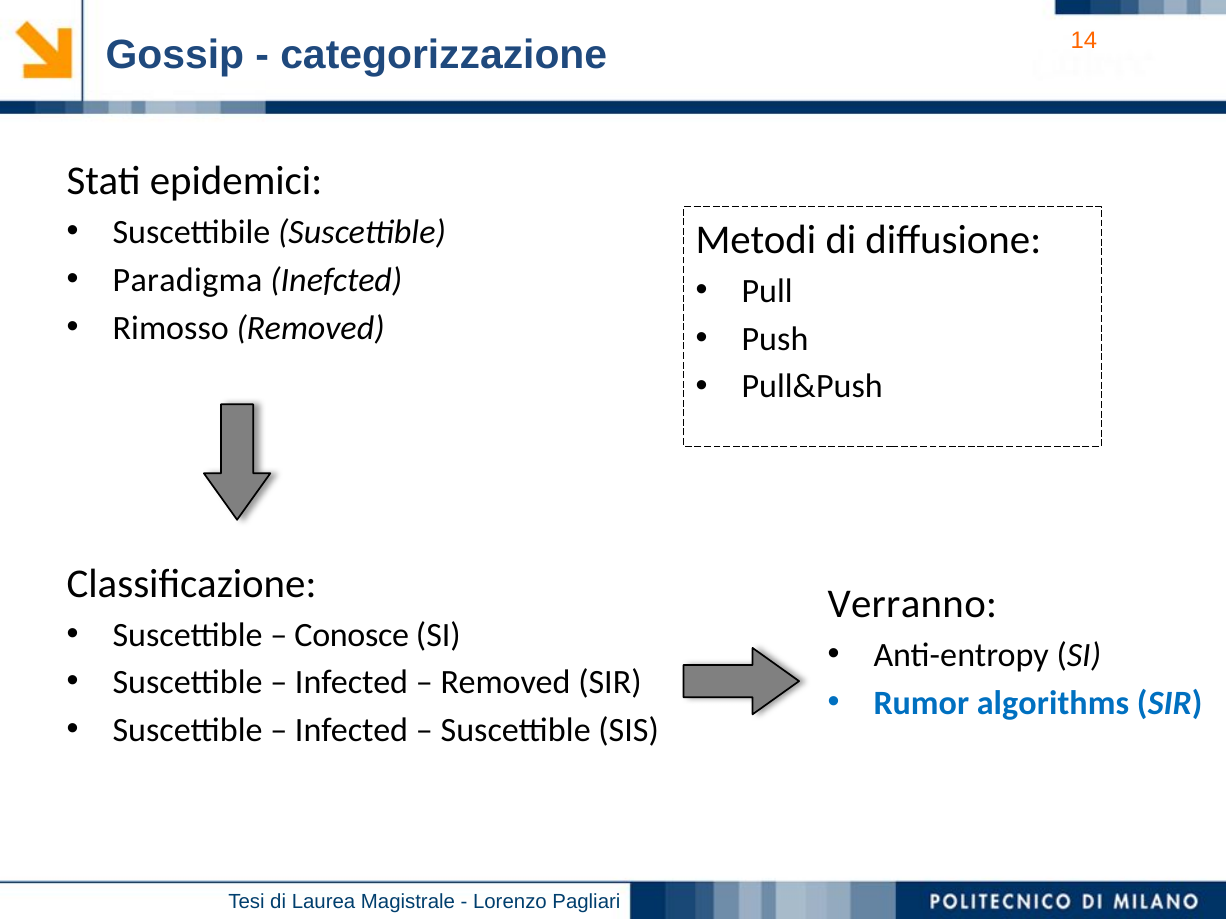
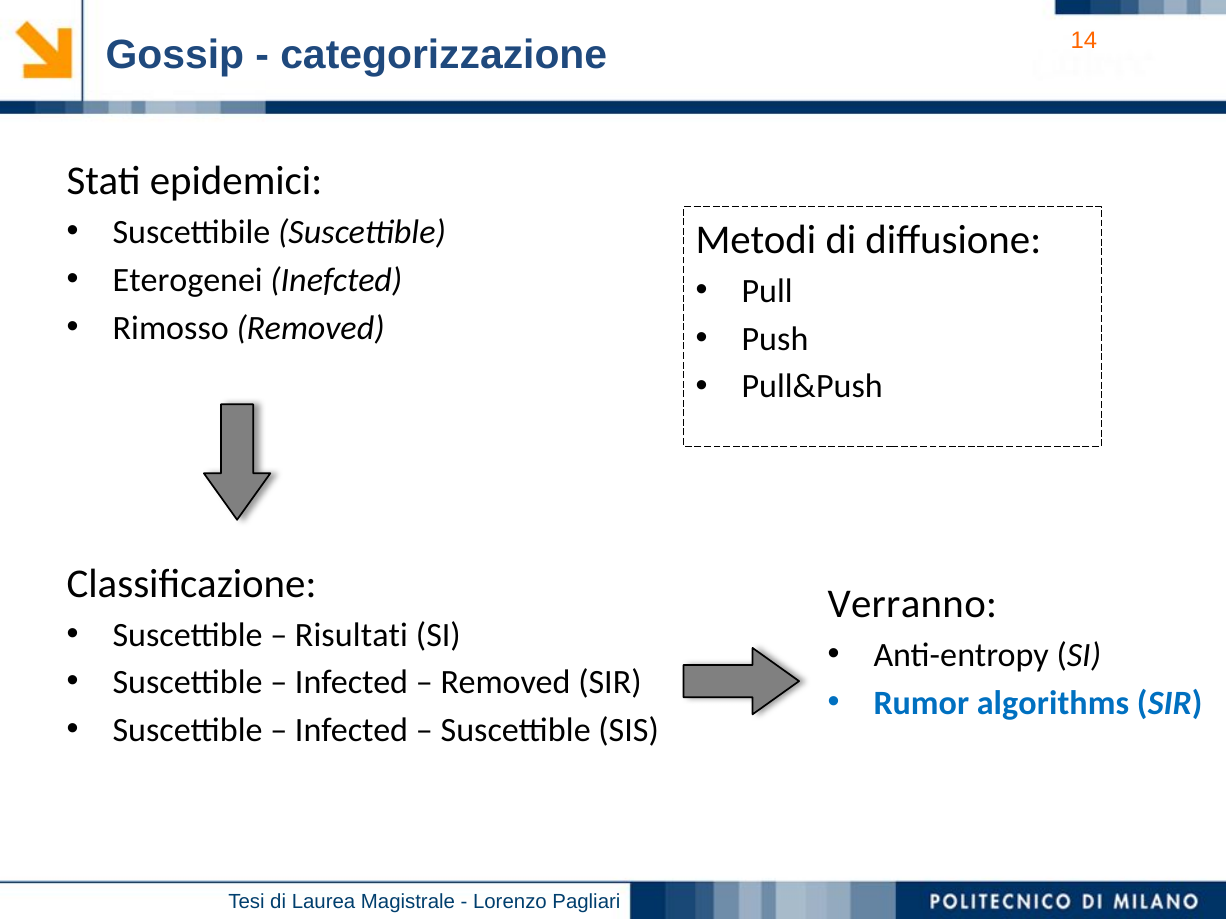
Paradigma: Paradigma -> Eterogenei
Conosce: Conosce -> Risultati
